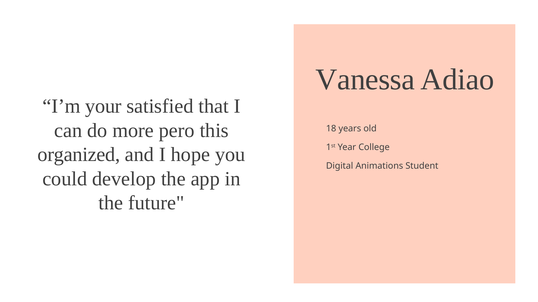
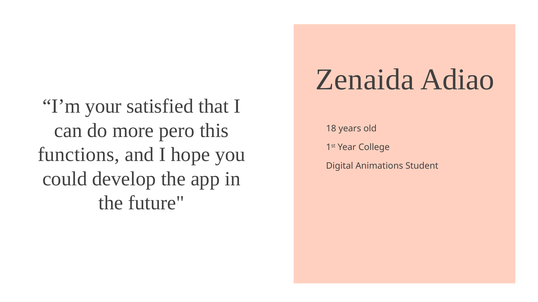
Vanessa: Vanessa -> Zenaida
organized: organized -> functions
